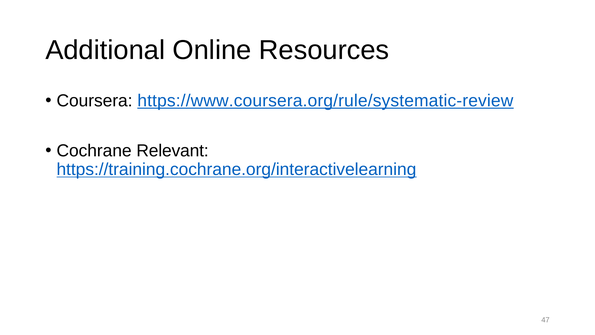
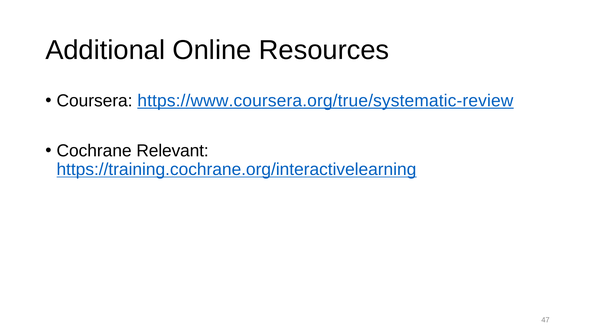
https://www.coursera.org/rule/systematic-review: https://www.coursera.org/rule/systematic-review -> https://www.coursera.org/true/systematic-review
